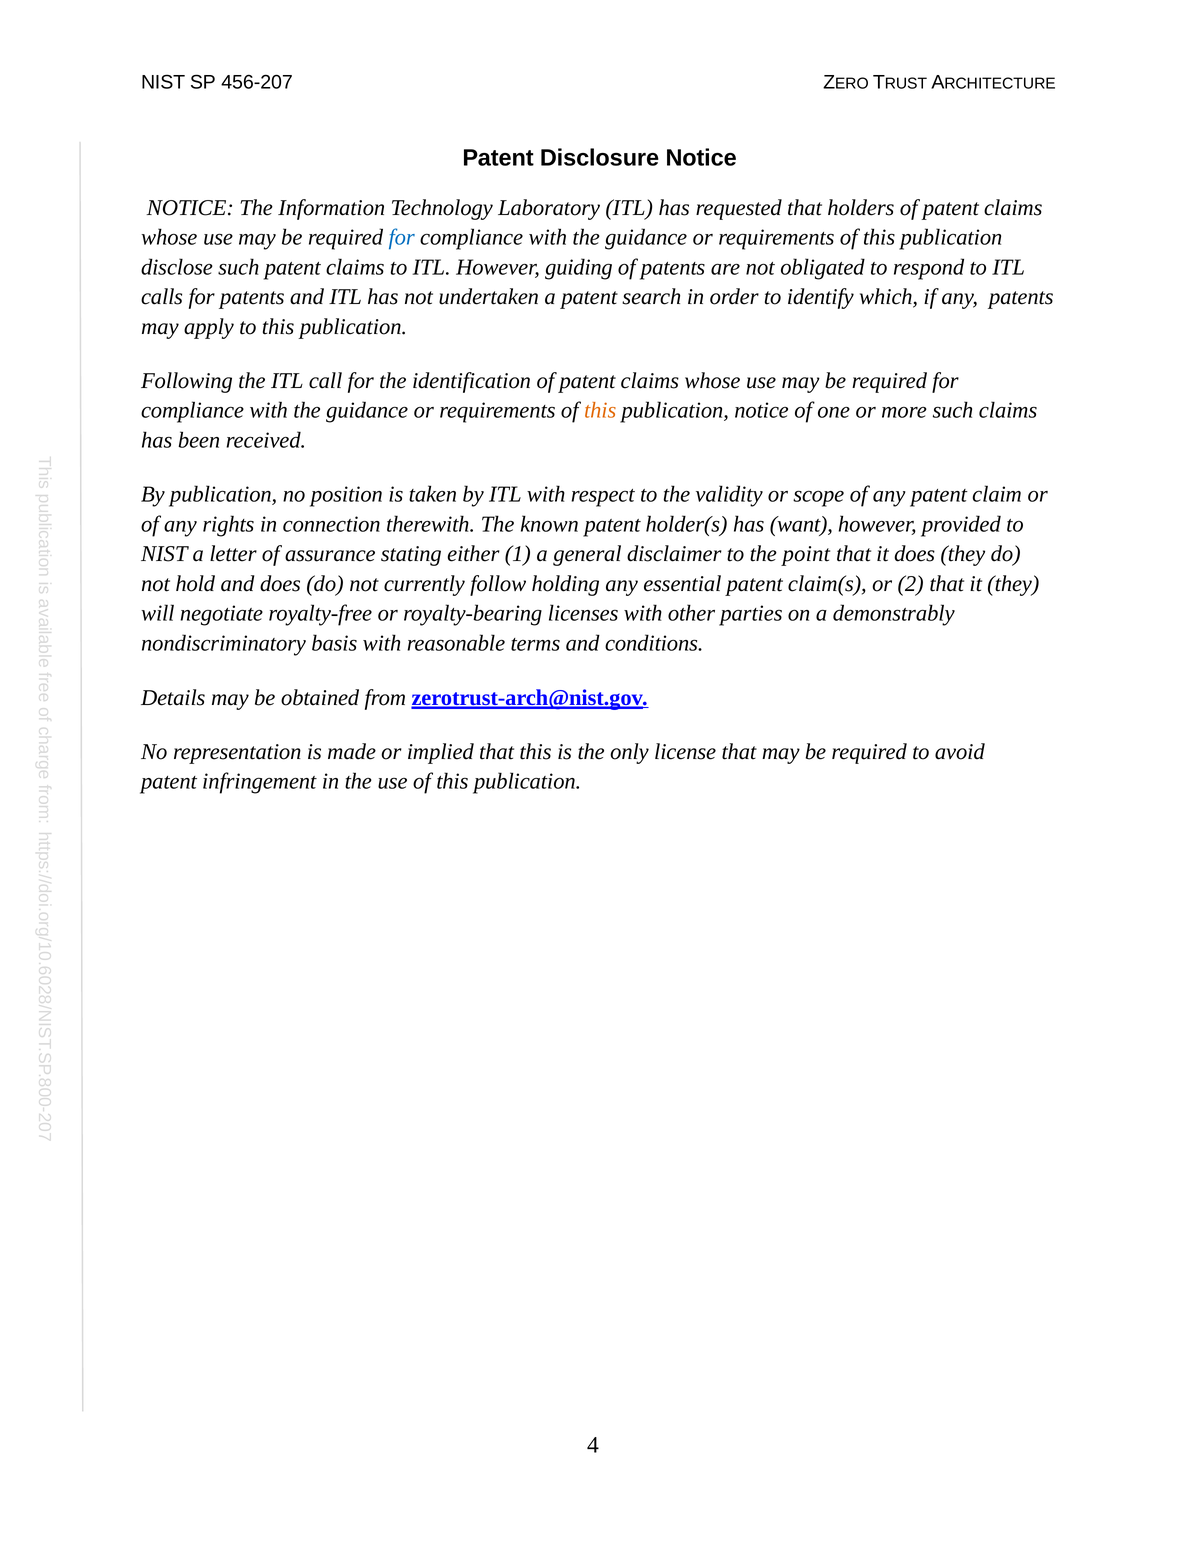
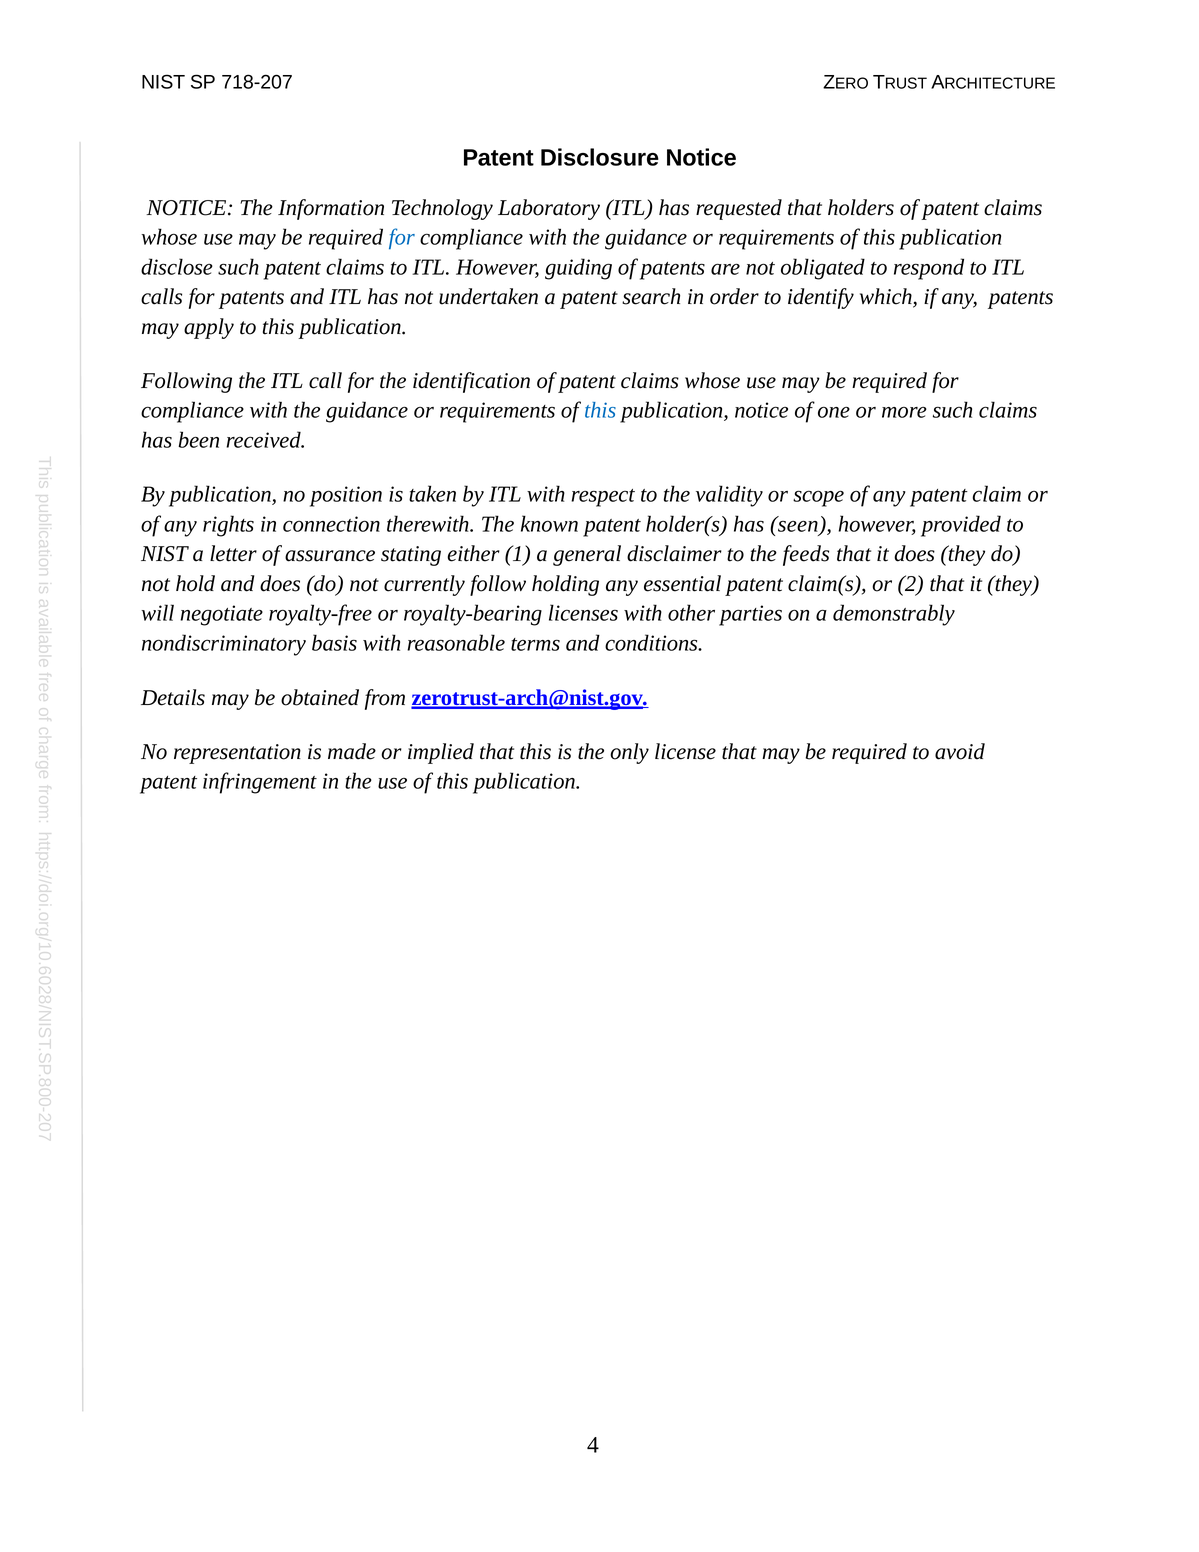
456-207: 456-207 -> 718-207
this at (600, 410) colour: orange -> blue
want: want -> seen
point: point -> feeds
